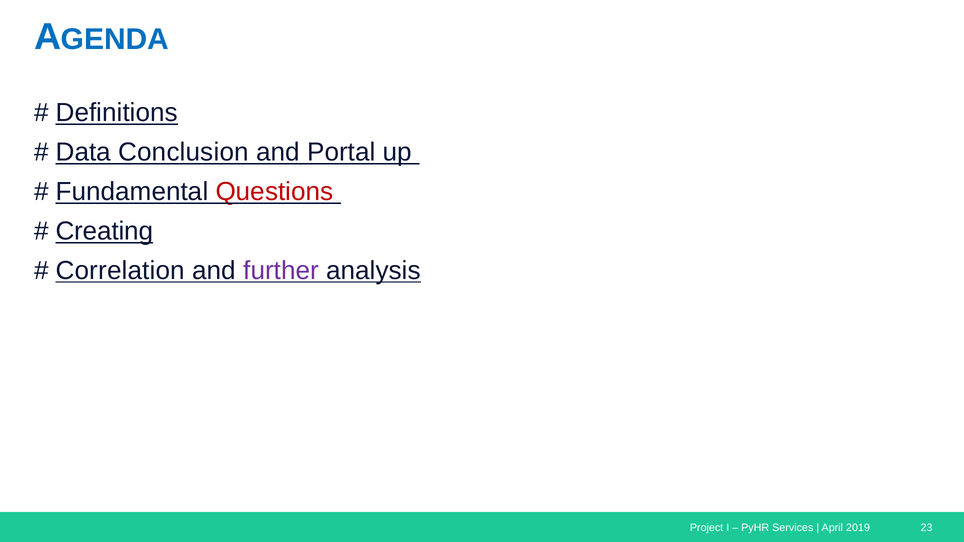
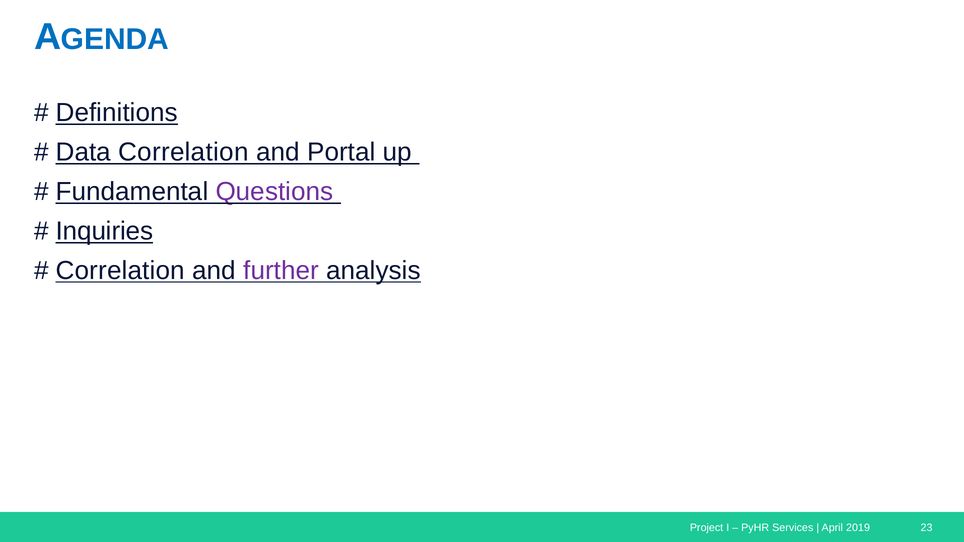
Data Conclusion: Conclusion -> Correlation
Questions colour: red -> purple
Creating: Creating -> Inquiries
